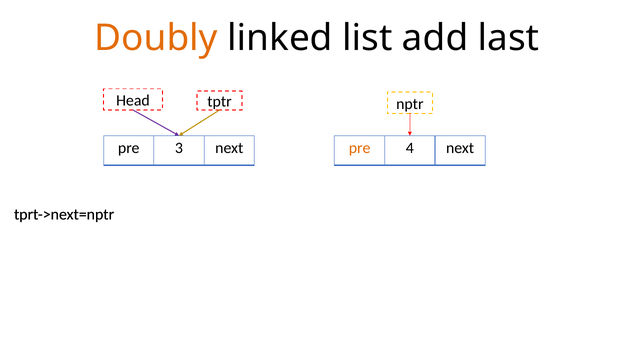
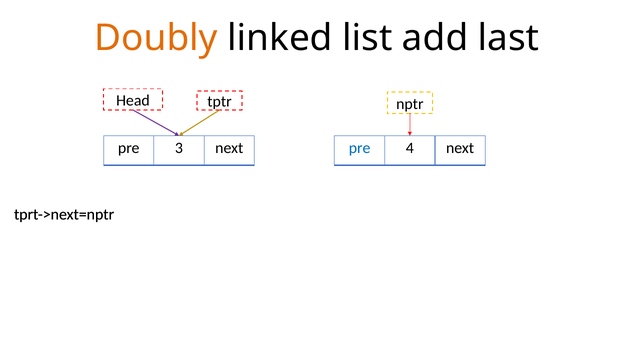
pre at (360, 148) colour: orange -> blue
